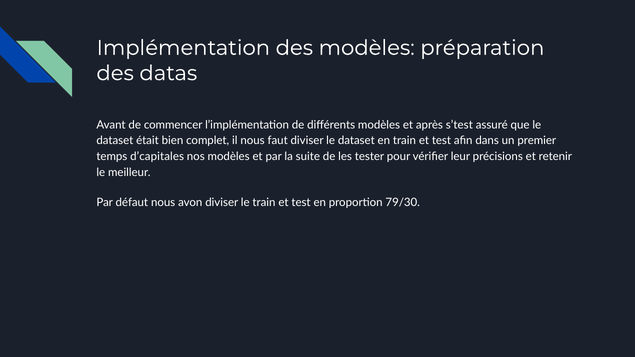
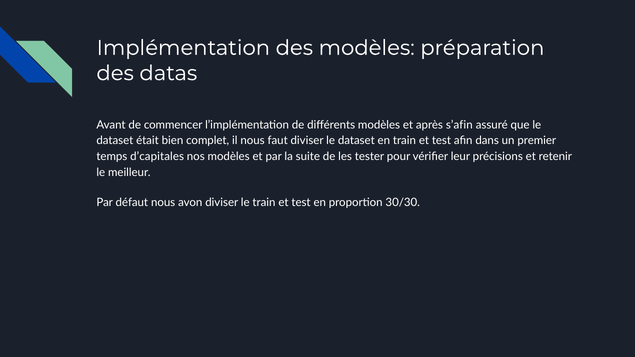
s’test: s’test -> s’afin
79/30: 79/30 -> 30/30
